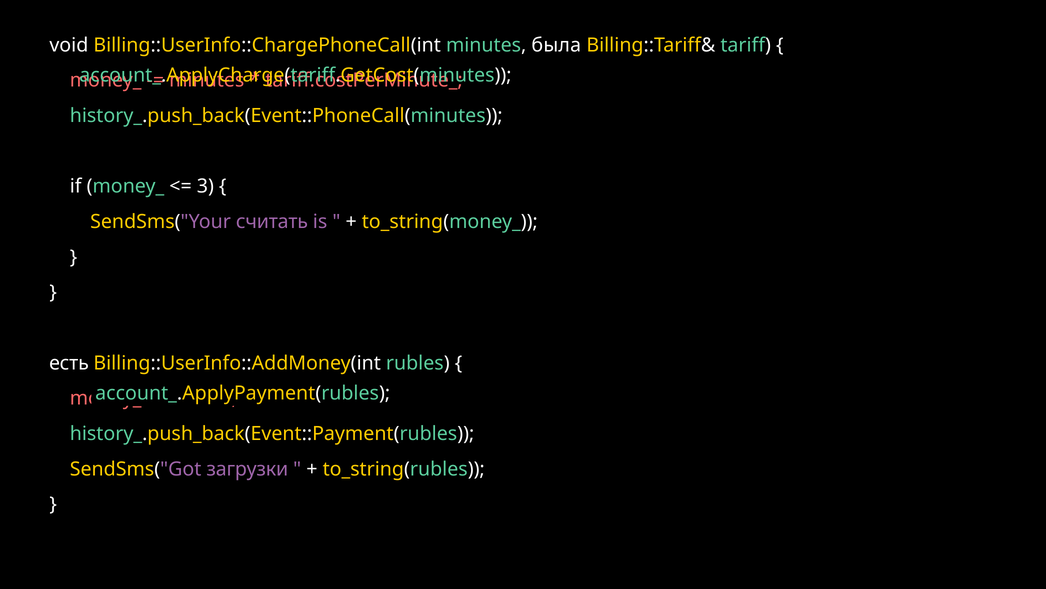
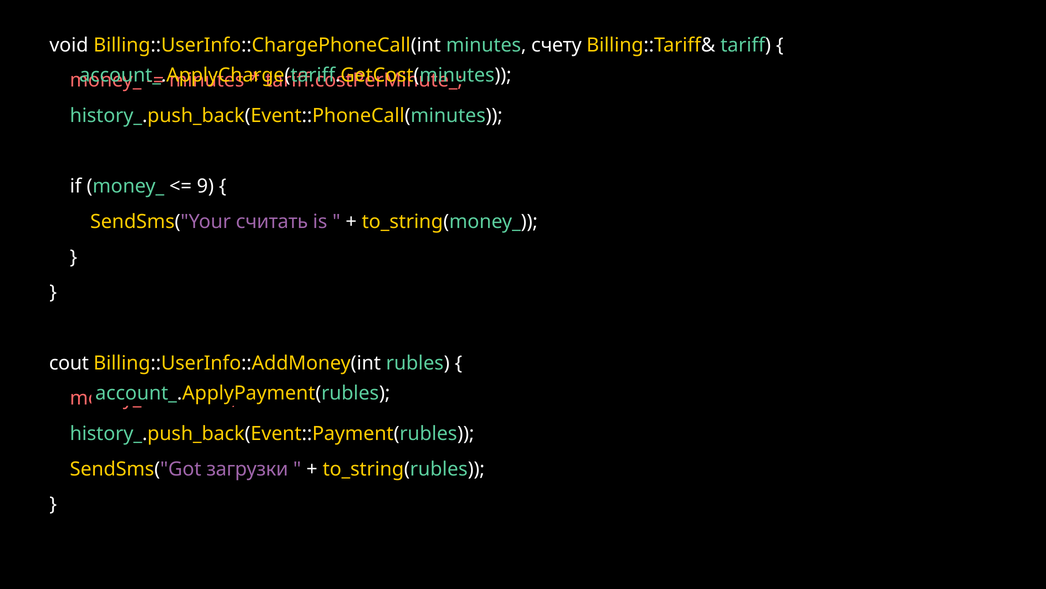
была: была -> счету
3: 3 -> 9
есть: есть -> cout
